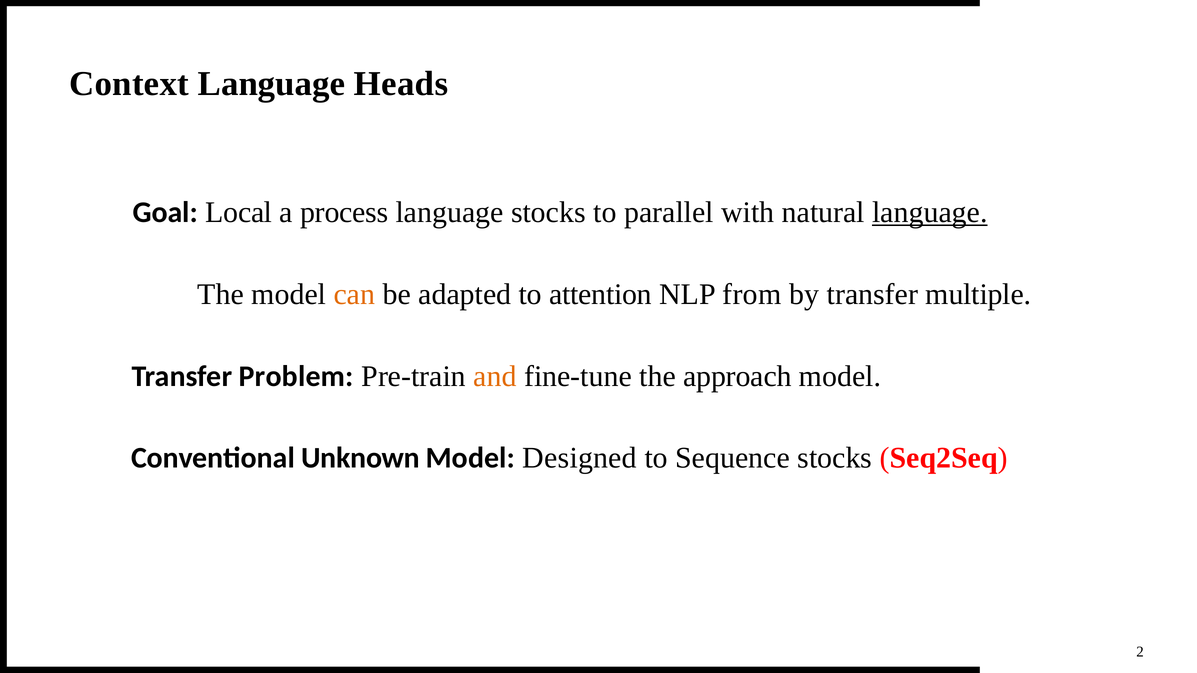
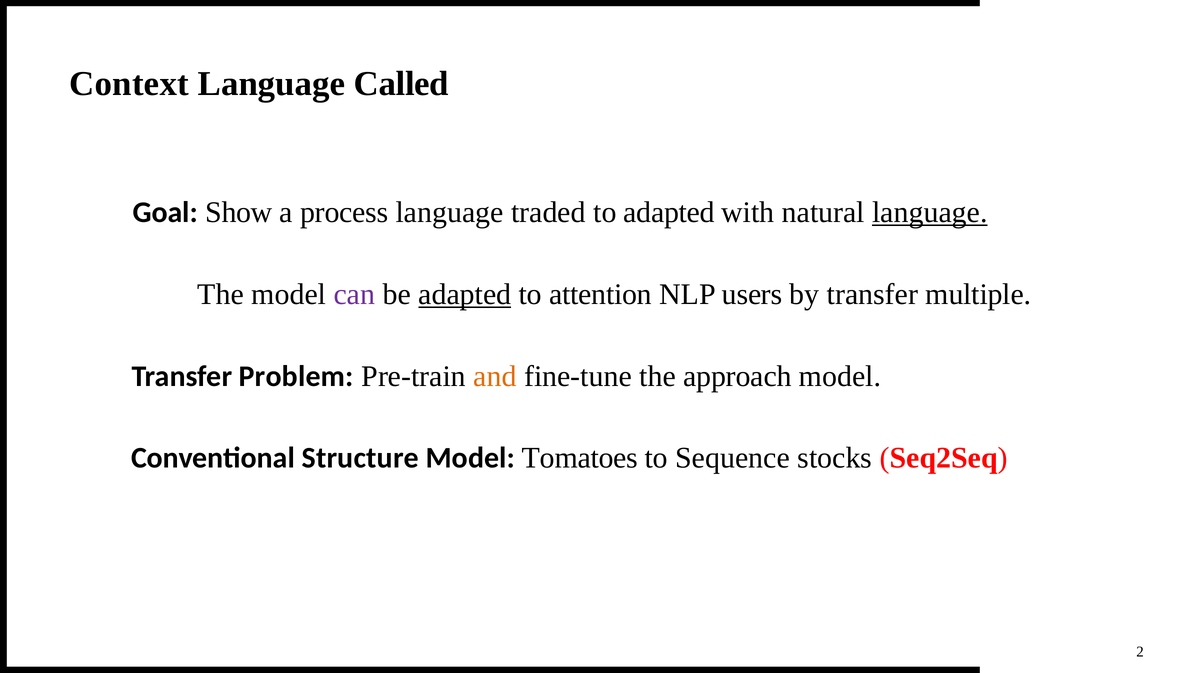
Heads: Heads -> Called
Local: Local -> Show
language stocks: stocks -> traded
to parallel: parallel -> adapted
can colour: orange -> purple
adapted at (465, 295) underline: none -> present
from: from -> users
Unknown: Unknown -> Structure
Designed: Designed -> Tomatoes
